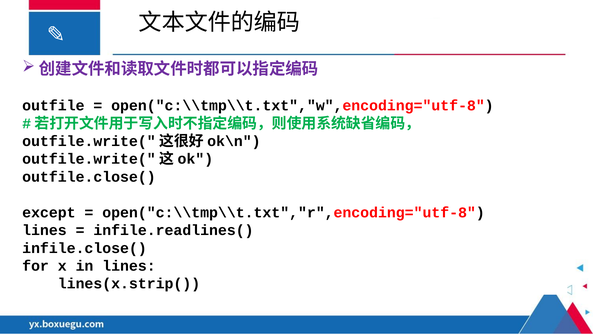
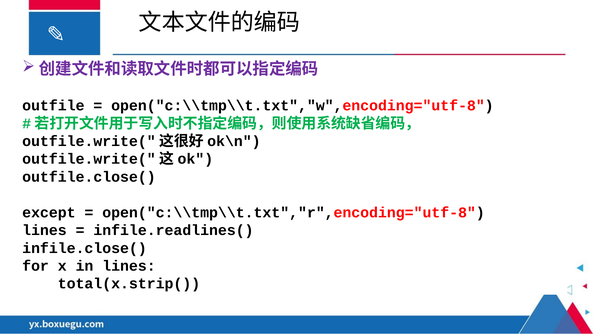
lines(x.strip(: lines(x.strip( -> total(x.strip(
